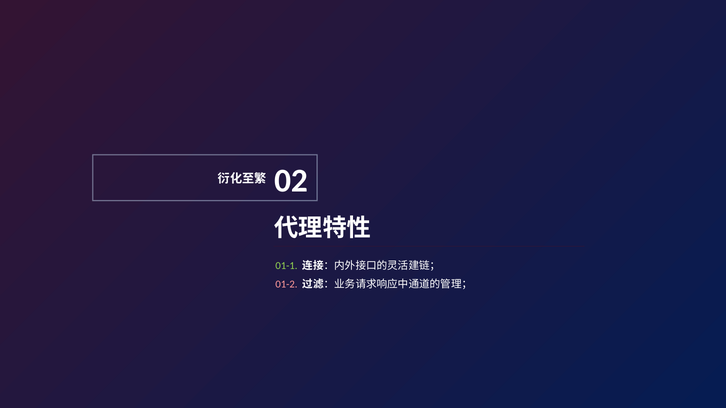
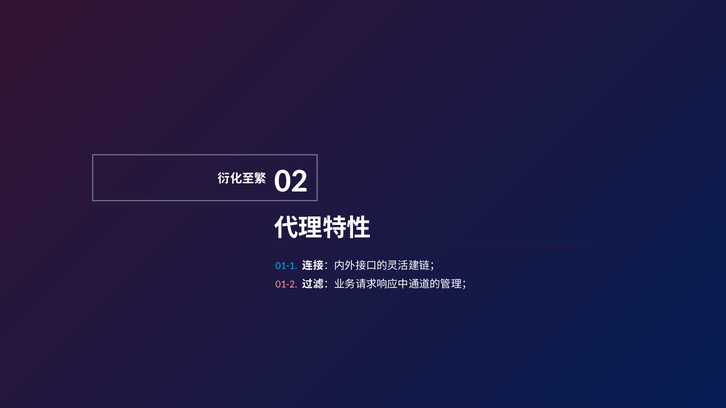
01-1 colour: light green -> light blue
